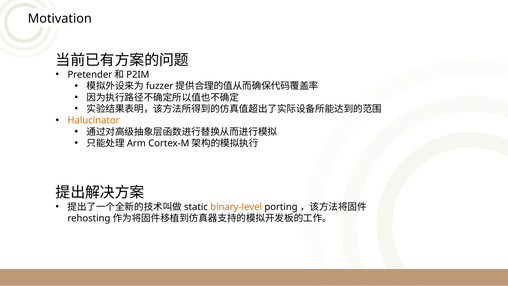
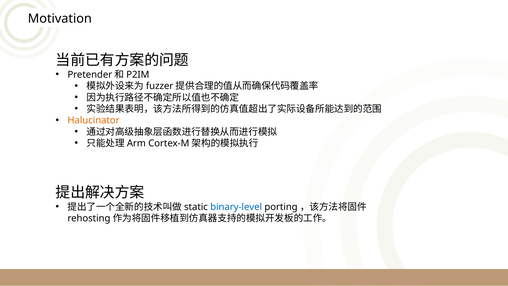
binary-level colour: orange -> blue
